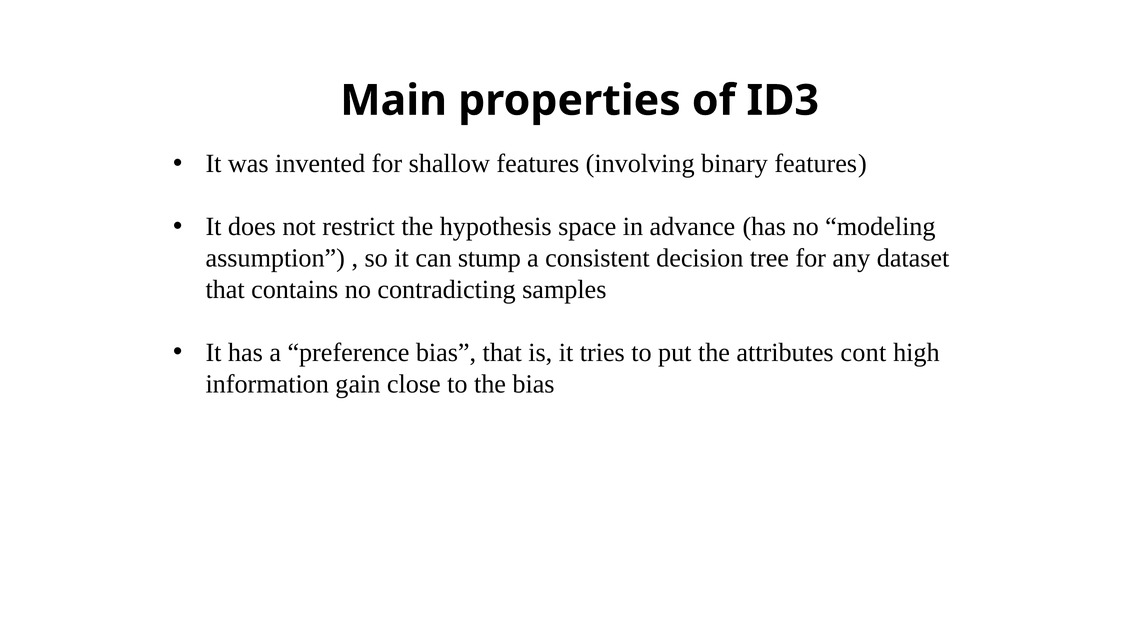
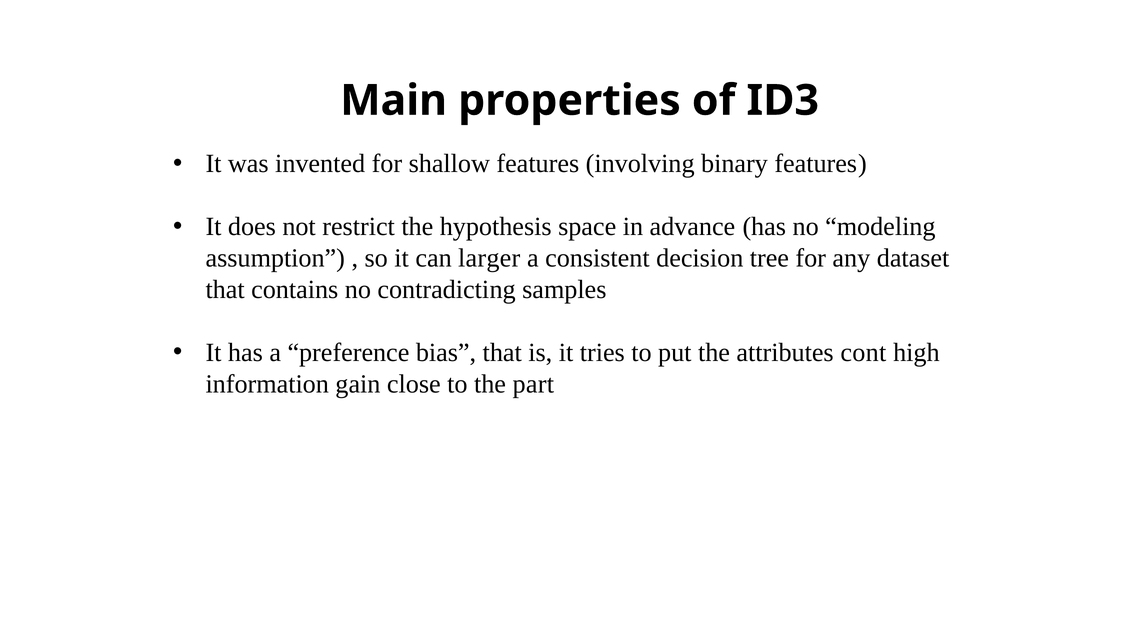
stump: stump -> larger
the bias: bias -> part
